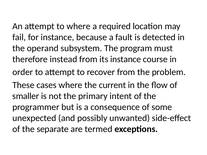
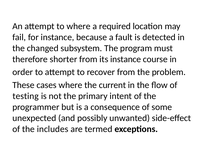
operand: operand -> changed
instead: instead -> shorter
smaller: smaller -> testing
separate: separate -> includes
